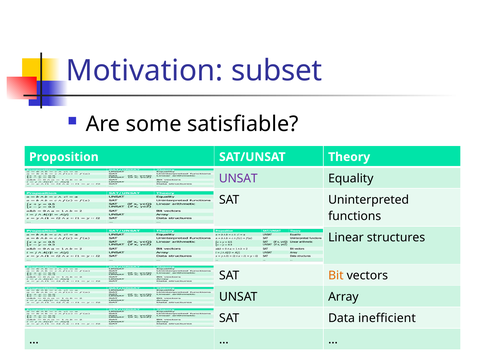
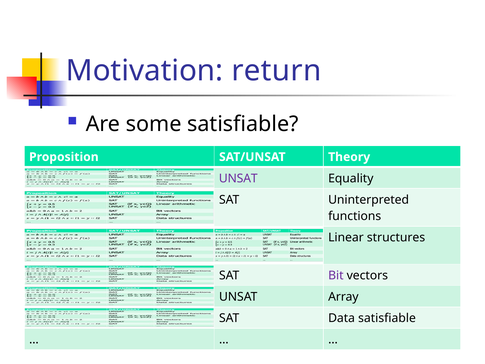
subset: subset -> return
Bit colour: orange -> purple
Data inefficient: inefficient -> satisfiable
